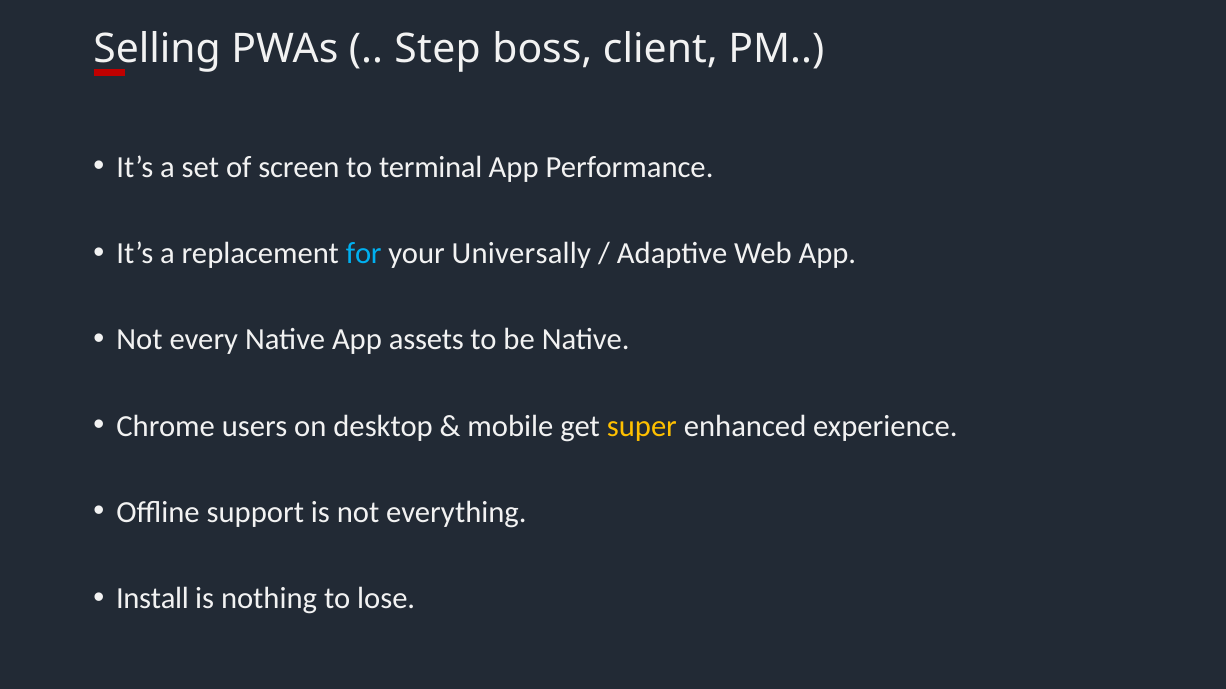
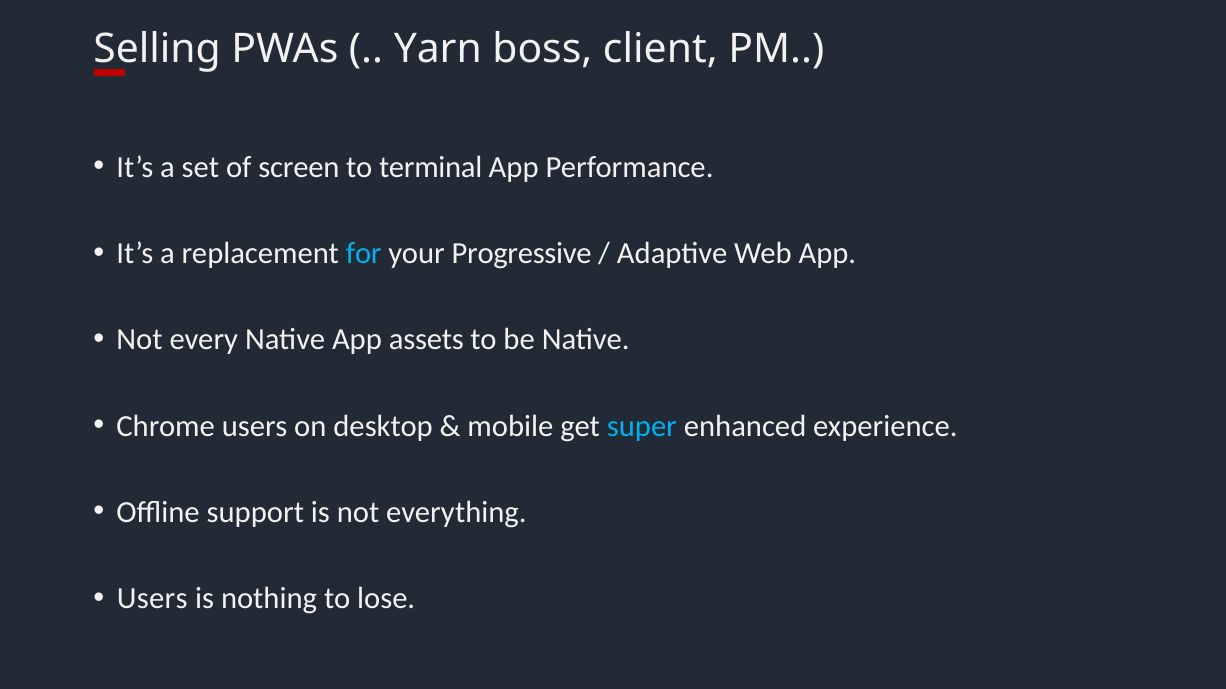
Step: Step -> Yarn
Universally: Universally -> Progressive
super colour: yellow -> light blue
Install at (152, 599): Install -> Users
